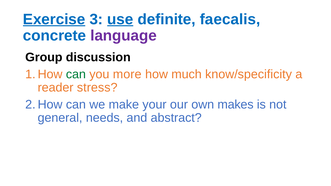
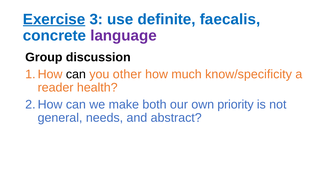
use underline: present -> none
can at (76, 74) colour: green -> black
more: more -> other
stress: stress -> health
your: your -> both
makes: makes -> priority
